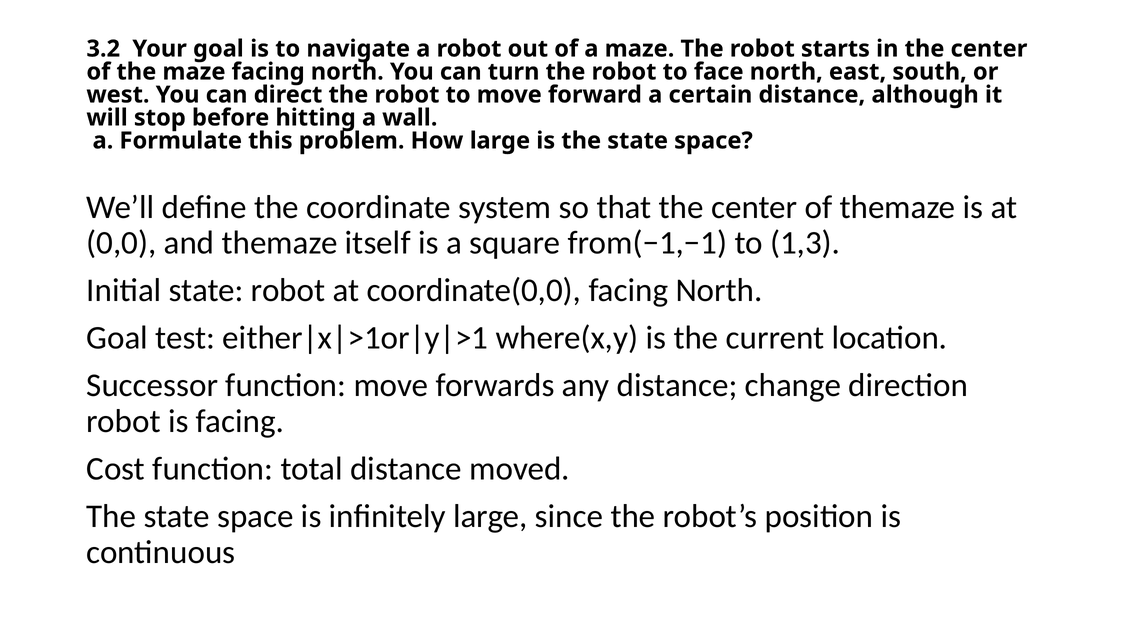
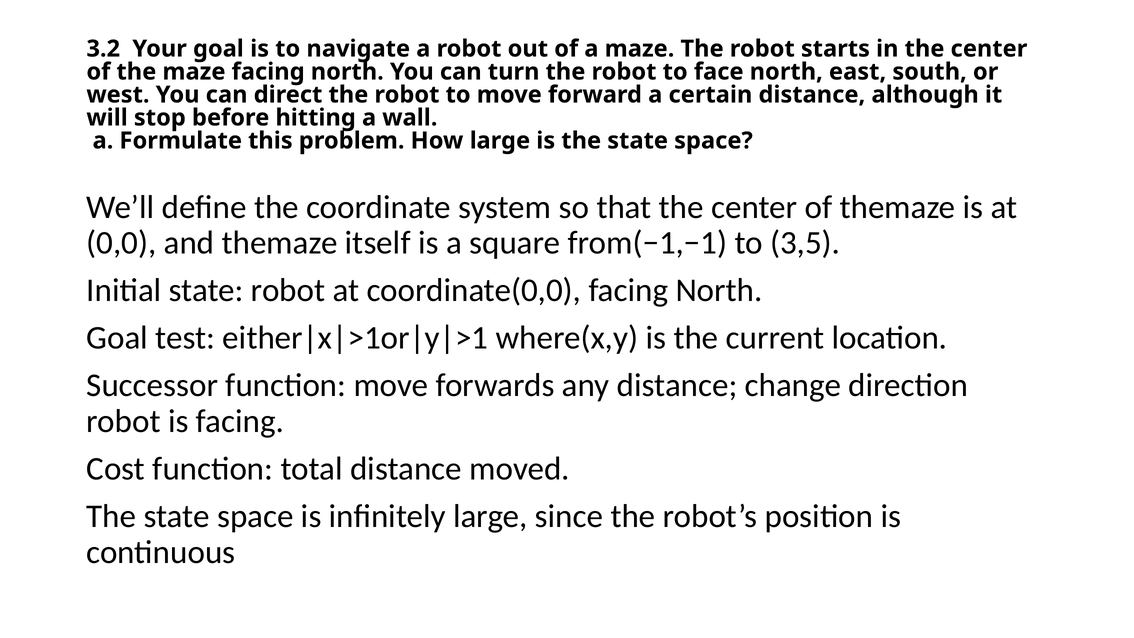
1,3: 1,3 -> 3,5
